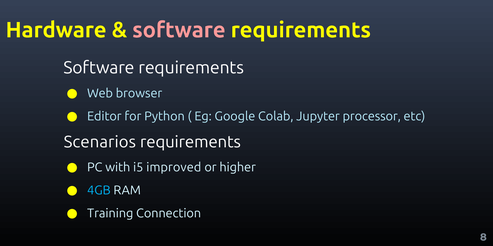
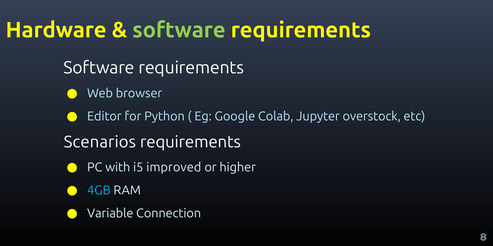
software at (179, 30) colour: pink -> light green
processor: processor -> overstock
Training: Training -> Variable
